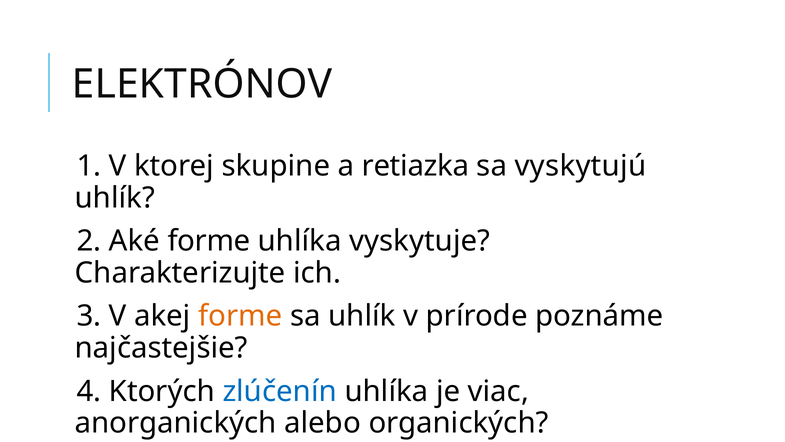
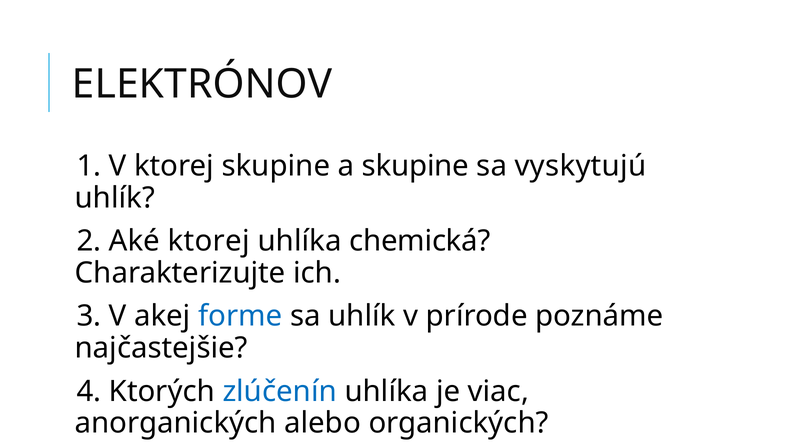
a retiazka: retiazka -> skupine
Aké forme: forme -> ktorej
vyskytuje: vyskytuje -> chemická
forme at (240, 316) colour: orange -> blue
